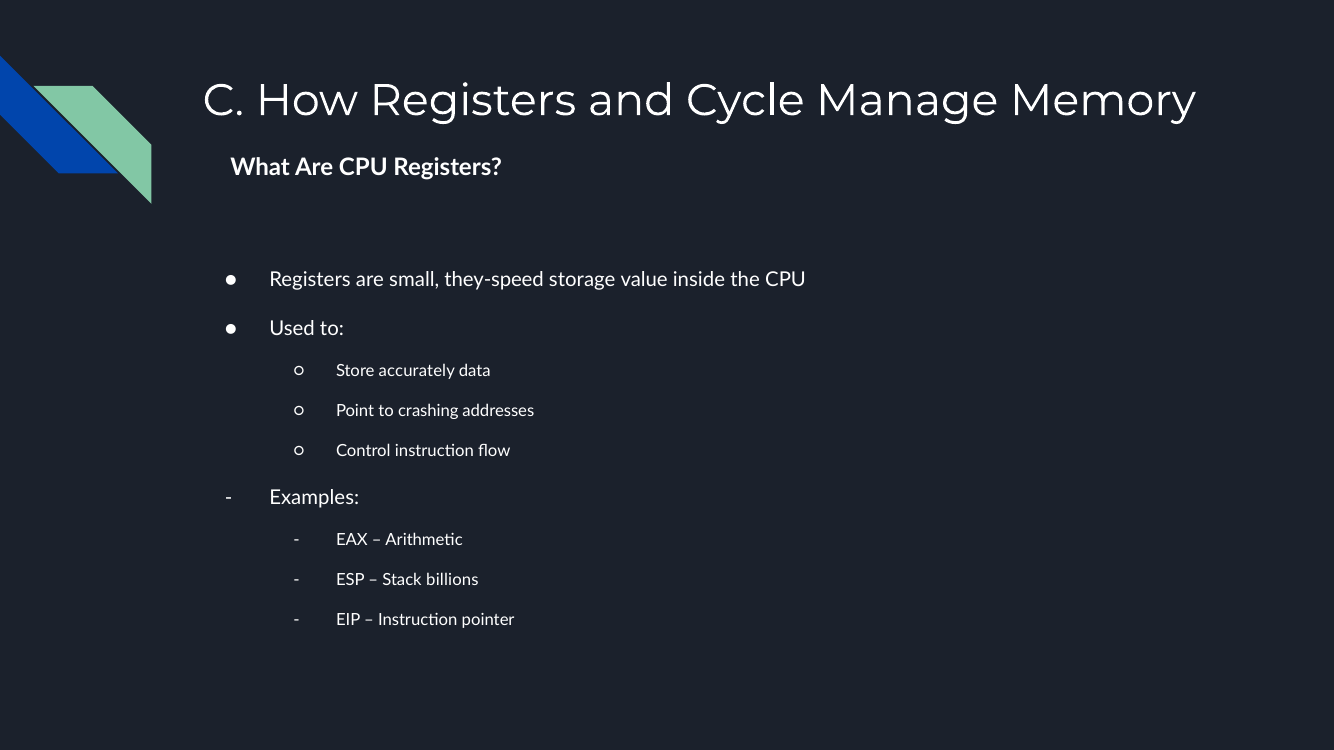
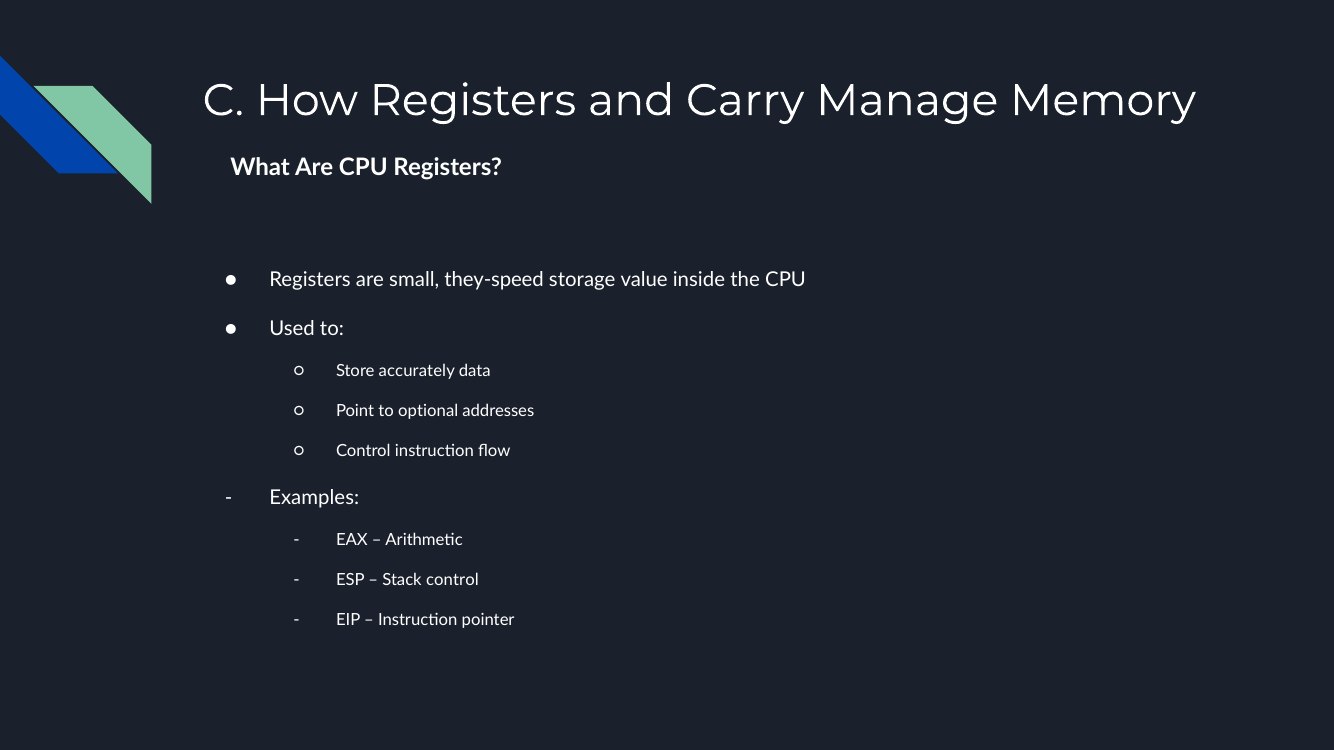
Cycle: Cycle -> Carry
crashing: crashing -> optional
Stack billions: billions -> control
